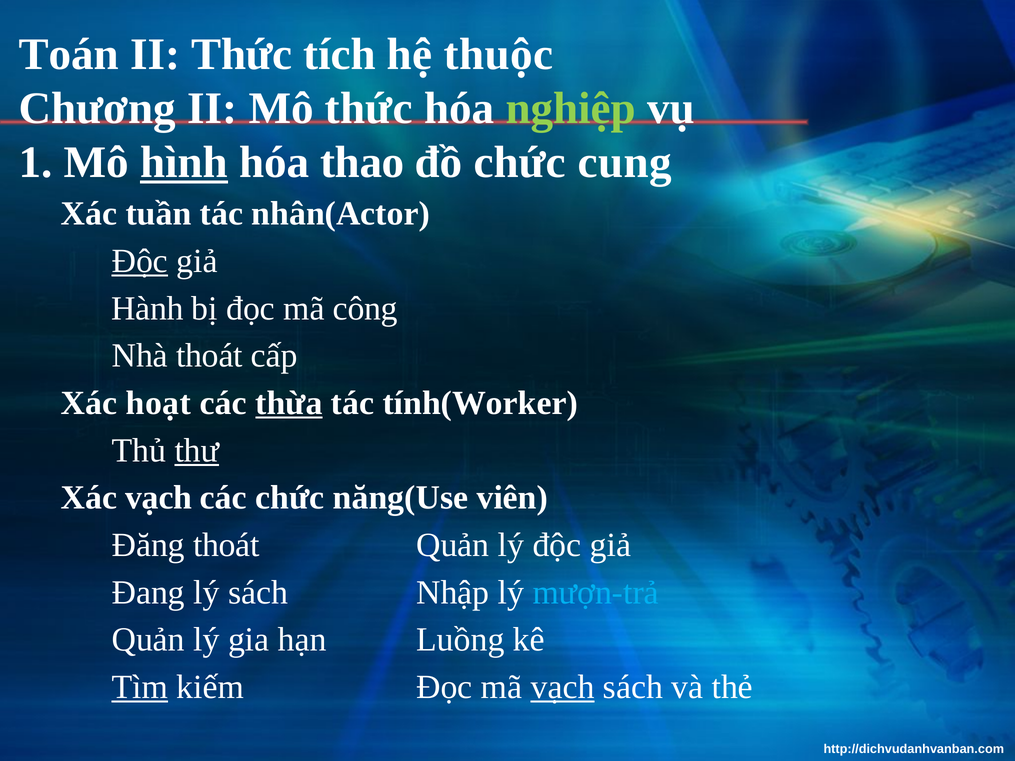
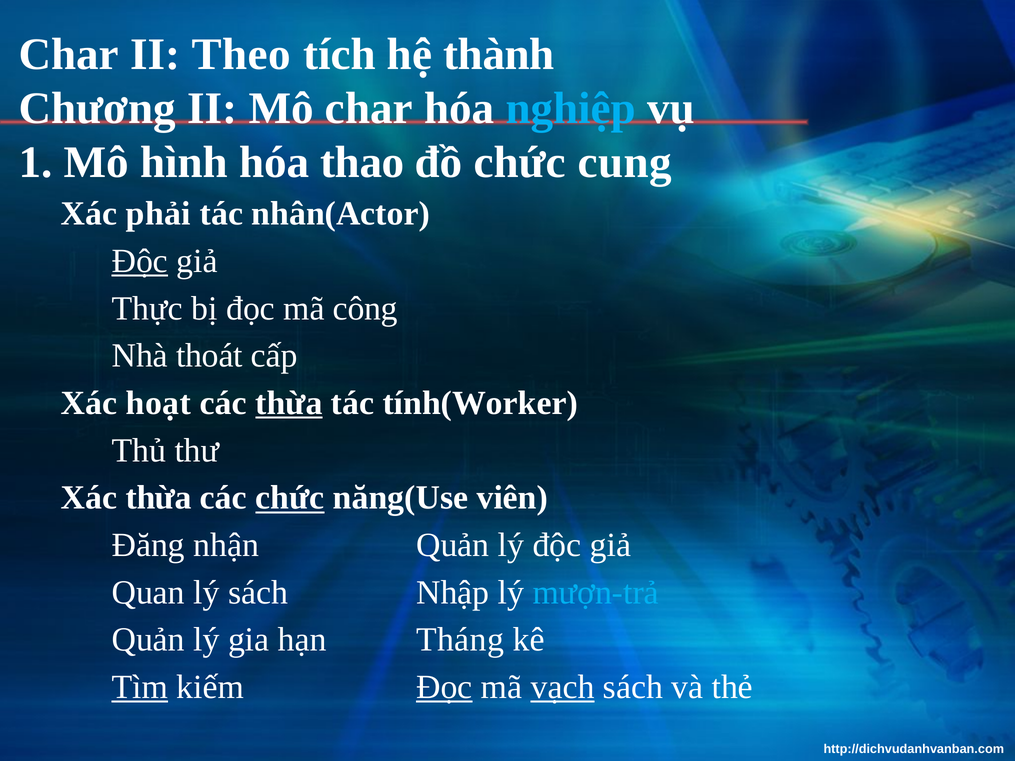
Toán at (69, 54): Toán -> Char
II Thức: Thức -> Theo
thuộc: thuộc -> thành
Mô thức: thức -> char
nghiệp colour: light green -> light blue
hình underline: present -> none
tuần: tuần -> phải
Hành: Hành -> Thực
thư underline: present -> none
Xác vạch: vạch -> thừa
chức at (290, 498) underline: none -> present
Đăng thoát: thoát -> nhận
Đang: Đang -> Quan
Luồng: Luồng -> Tháng
Đọc at (444, 687) underline: none -> present
